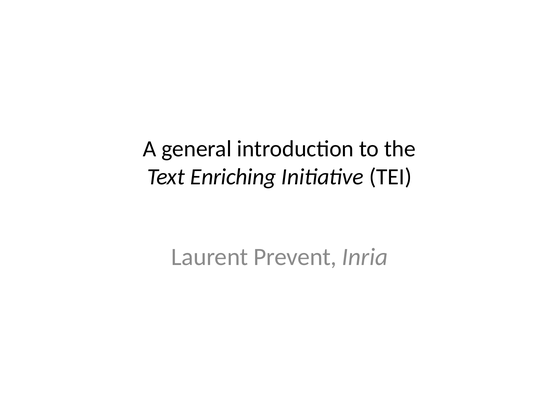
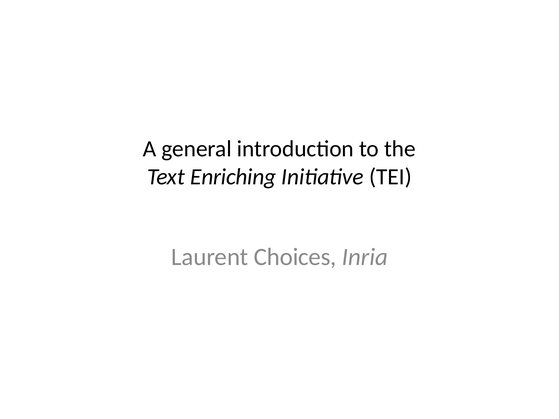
Prevent: Prevent -> Choices
